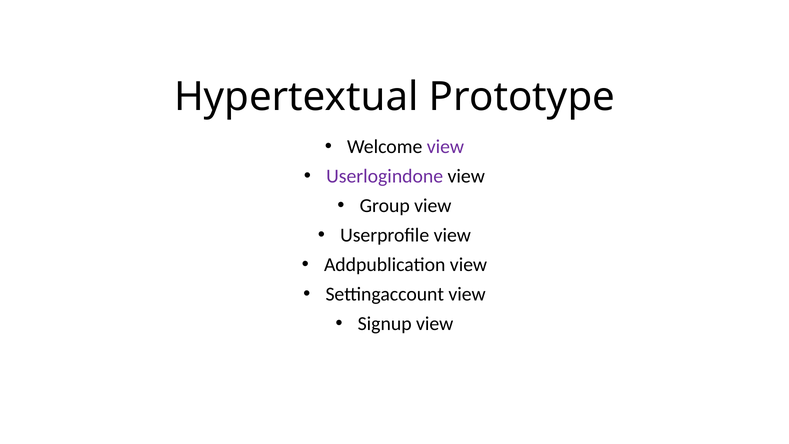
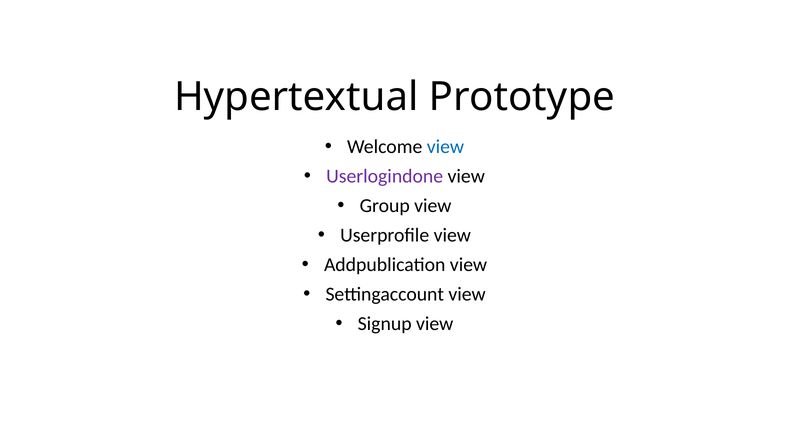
view at (445, 146) colour: purple -> blue
